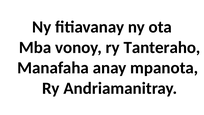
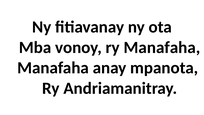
ry Tanteraho: Tanteraho -> Manafaha
